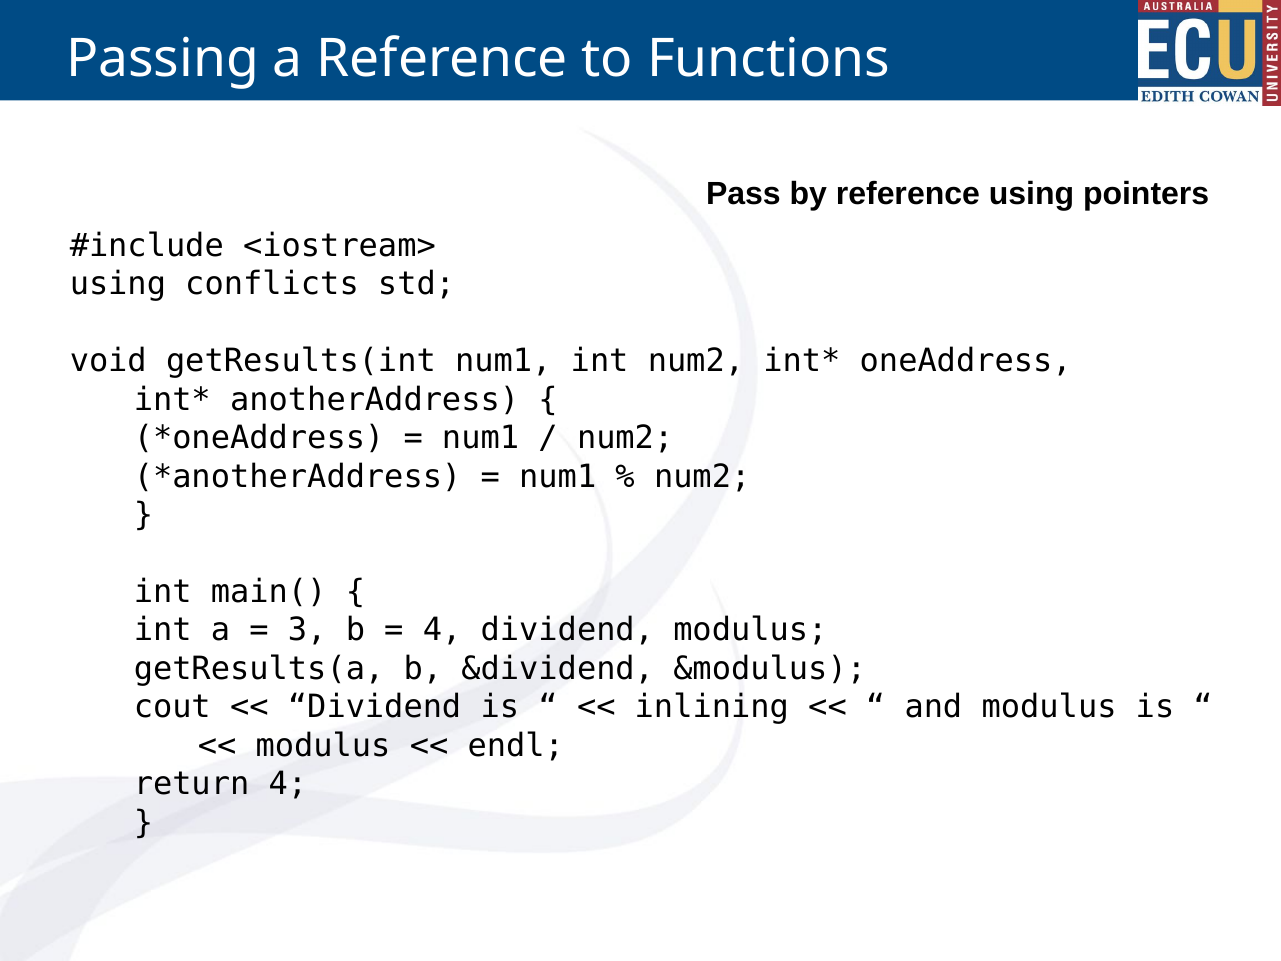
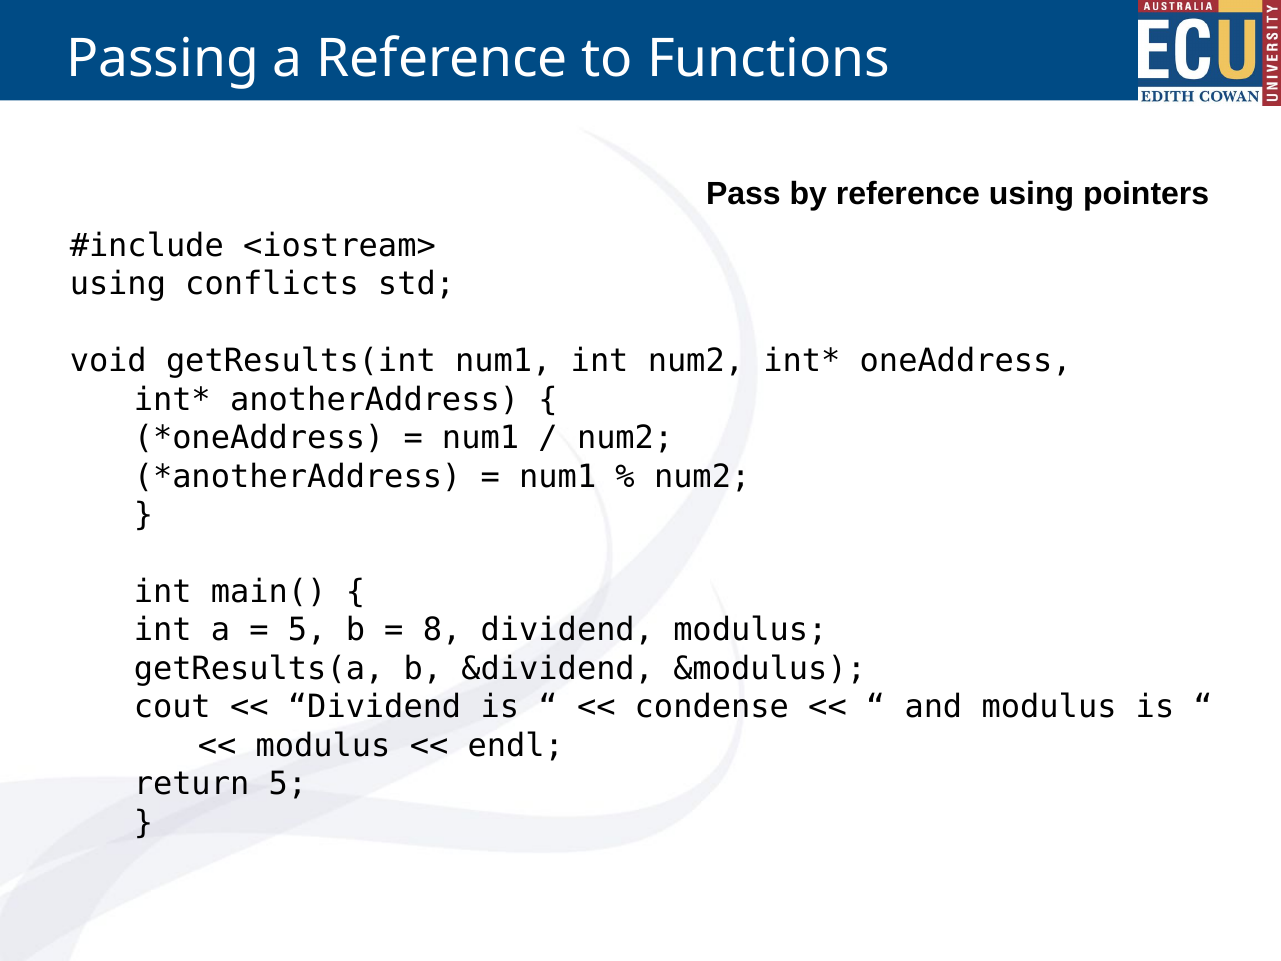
3 at (307, 630): 3 -> 5
4 at (442, 630): 4 -> 8
inlining: inlining -> condense
return 4: 4 -> 5
